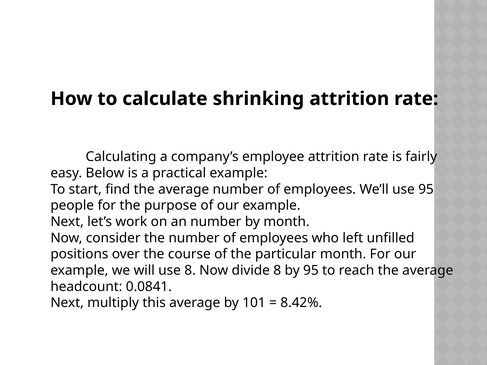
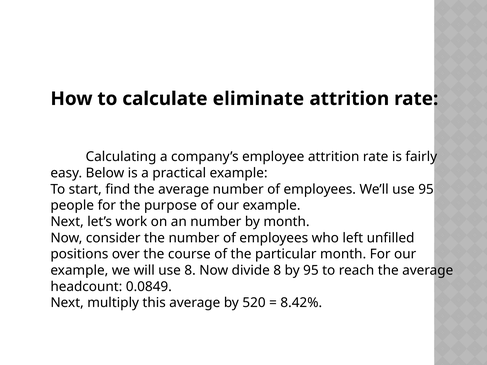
shrinking: shrinking -> eliminate
0.0841: 0.0841 -> 0.0849
101: 101 -> 520
